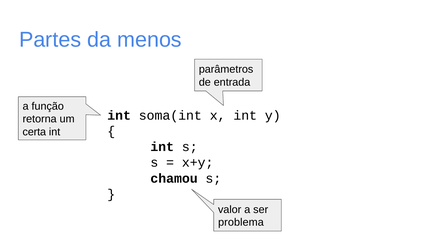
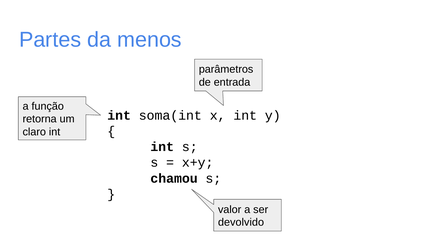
certa: certa -> claro
problema: problema -> devolvido
